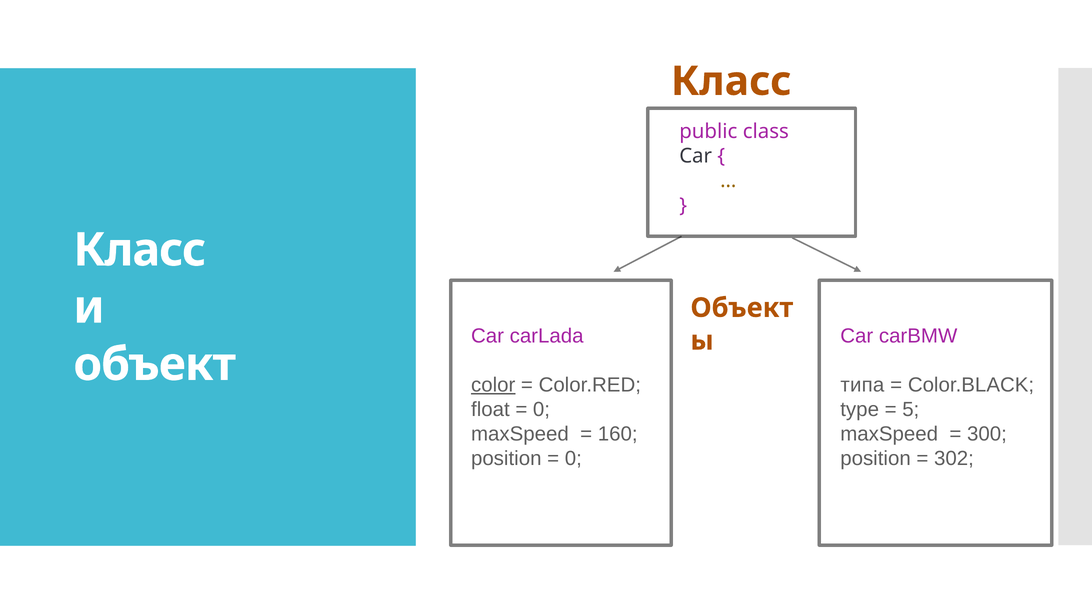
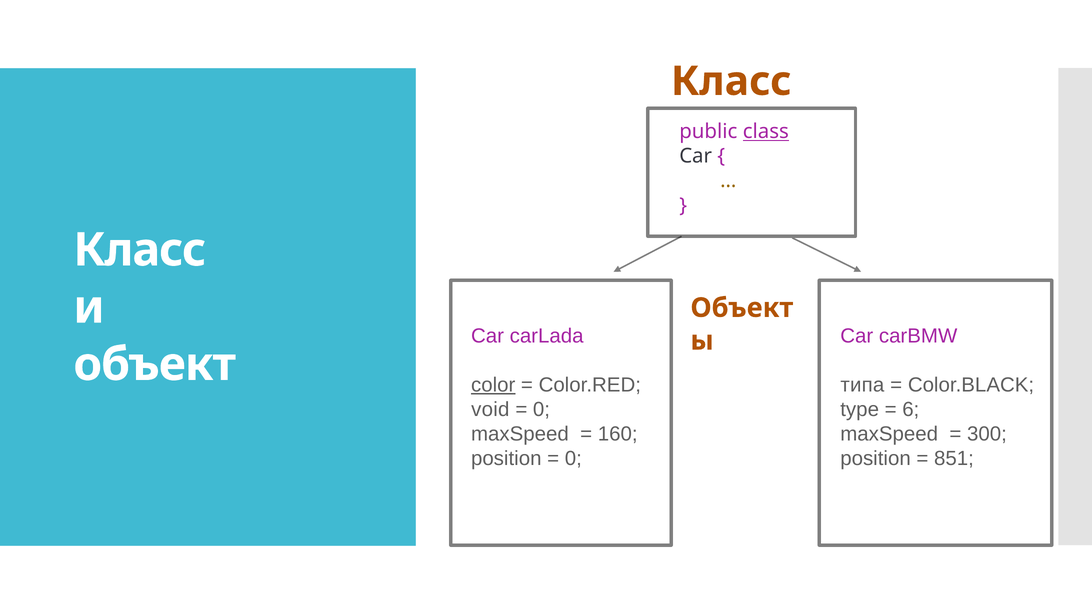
class underline: none -> present
float: float -> void
5: 5 -> 6
302: 302 -> 851
